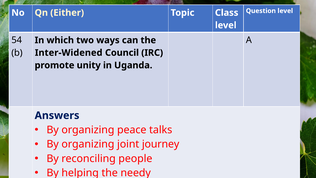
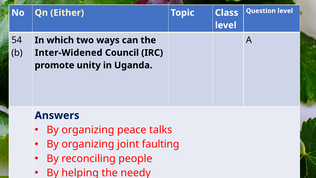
journey: journey -> faulting
